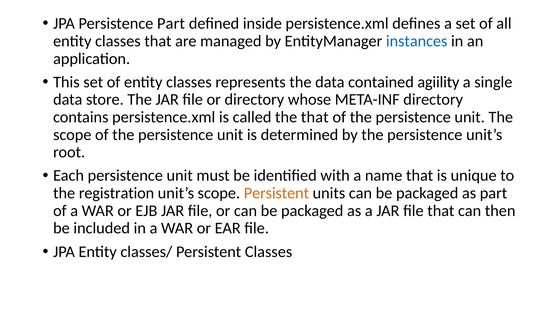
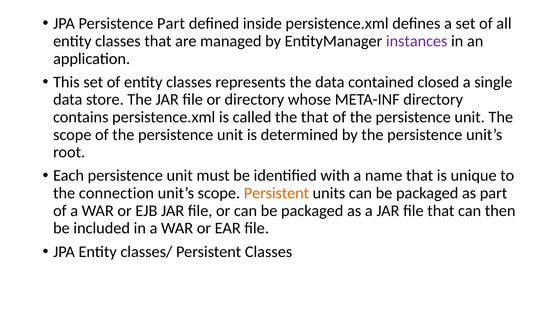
instances colour: blue -> purple
agiility: agiility -> closed
registration: registration -> connection
